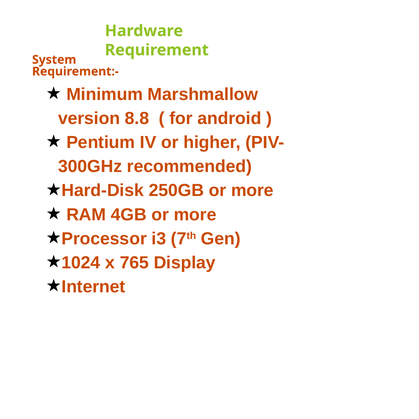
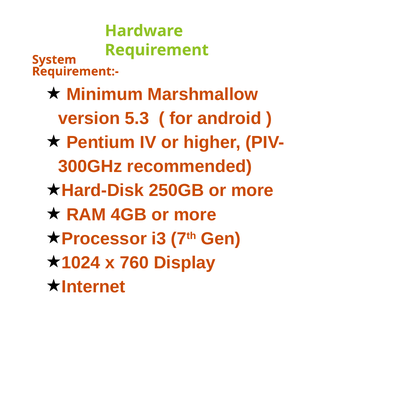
8.8: 8.8 -> 5.3
765: 765 -> 760
